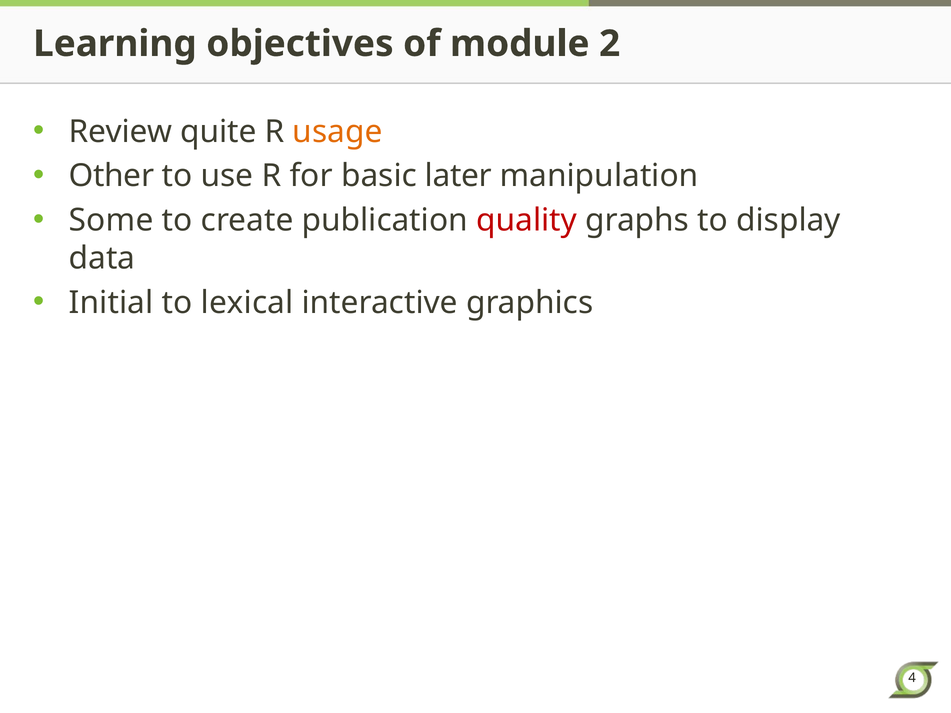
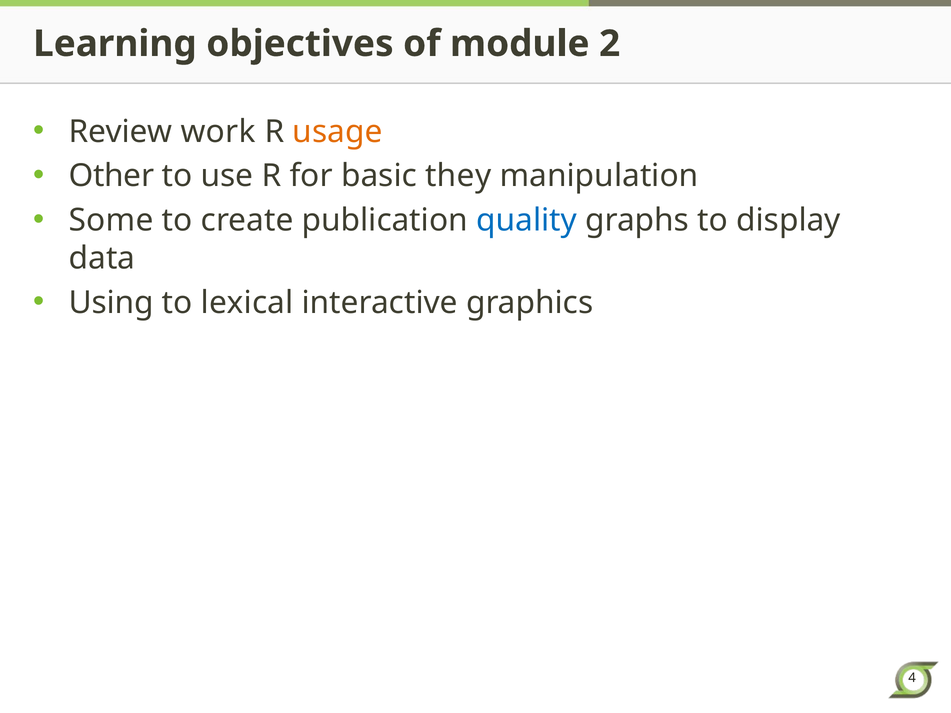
quite: quite -> work
later: later -> they
quality colour: red -> blue
Initial: Initial -> Using
